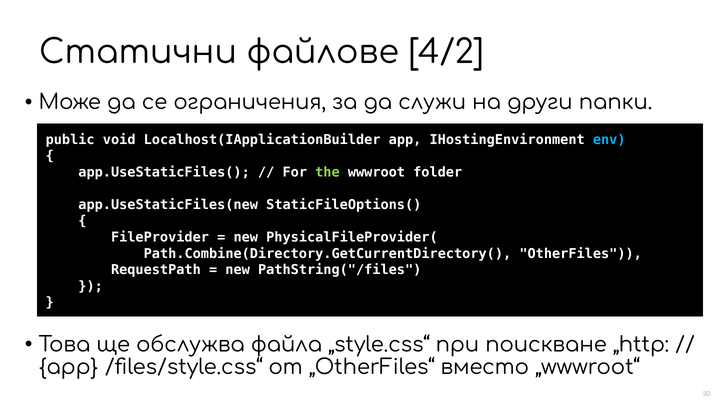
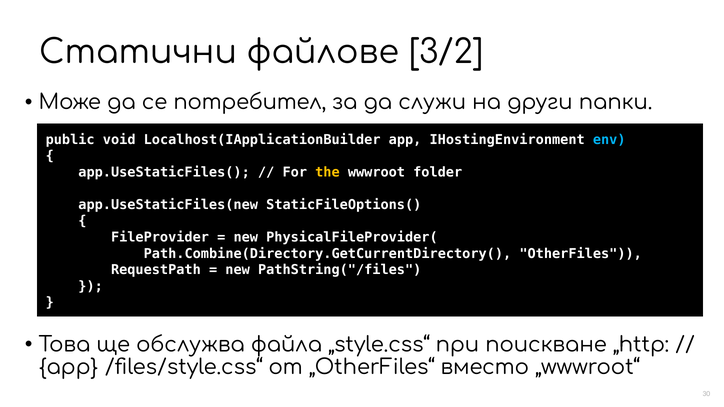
4/2: 4/2 -> 3/2
ограничения: ограничения -> потребител
the colour: light green -> yellow
